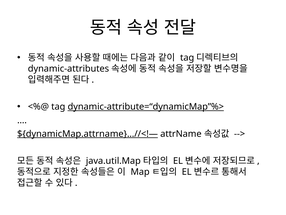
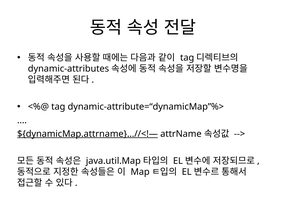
dynamic-attribute=“dynamicMap”%> underline: present -> none
